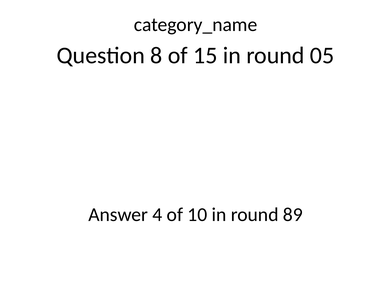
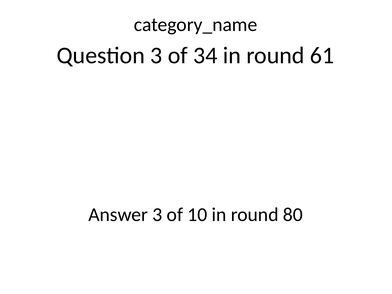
Question 8: 8 -> 3
15: 15 -> 34
05: 05 -> 61
Answer 4: 4 -> 3
89: 89 -> 80
